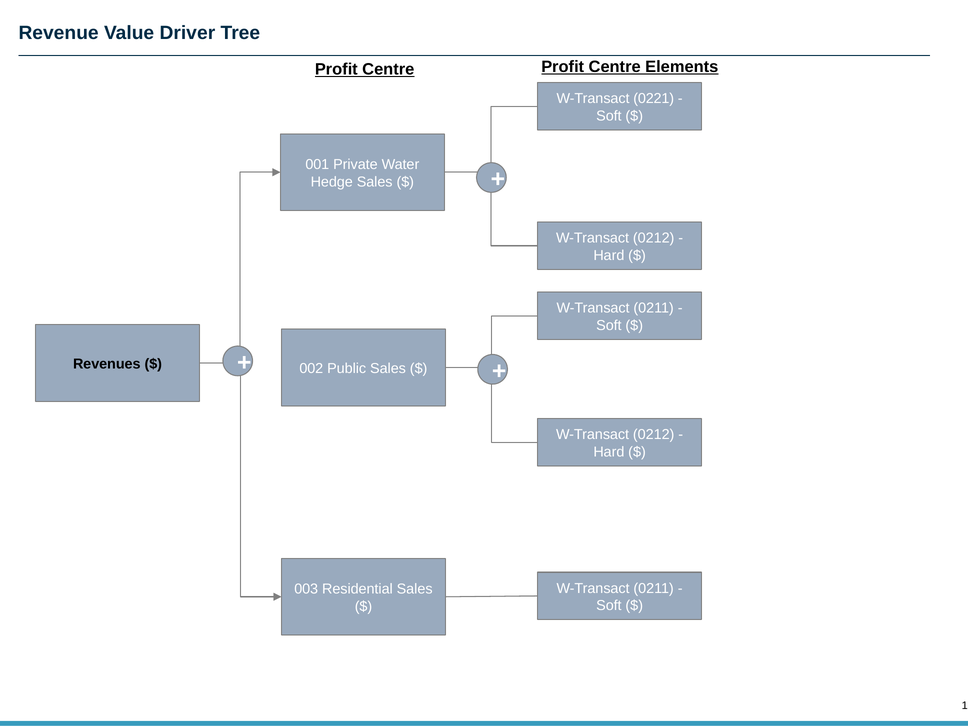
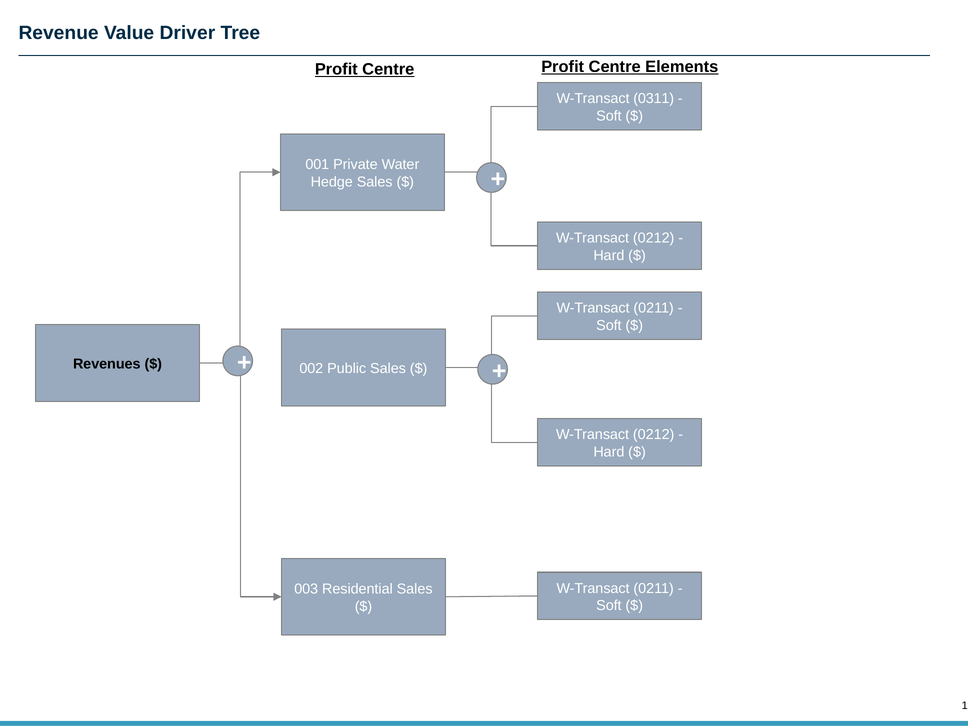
0221: 0221 -> 0311
